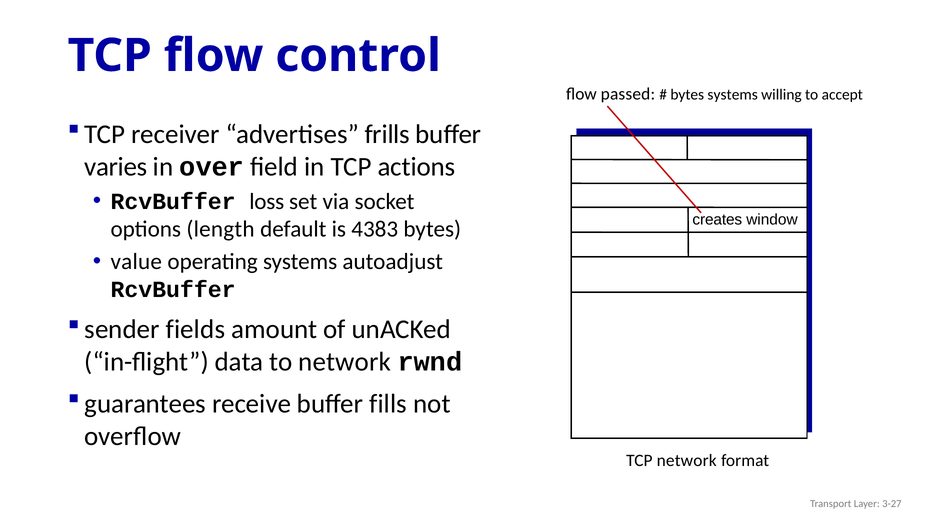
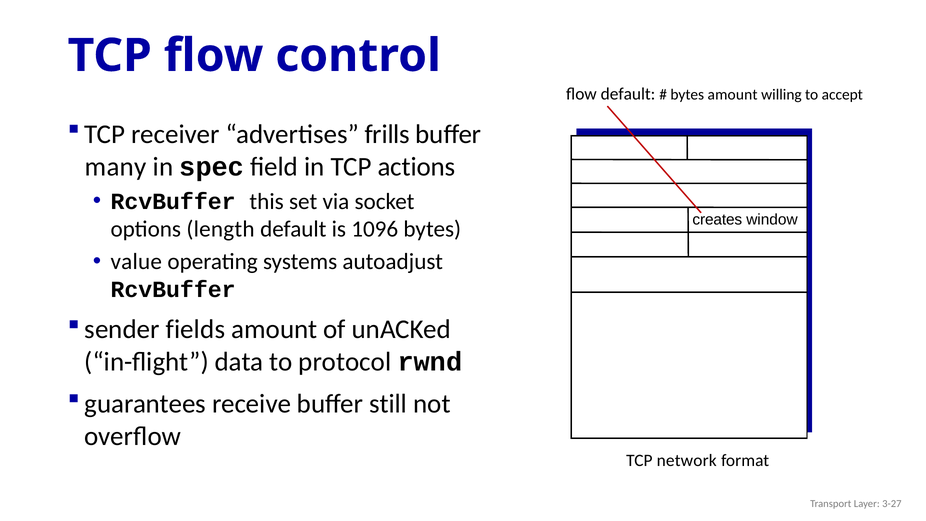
flow passed: passed -> default
bytes systems: systems -> amount
varies: varies -> many
over: over -> spec
loss: loss -> this
4383: 4383 -> 1096
to network: network -> protocol
fills: fills -> still
